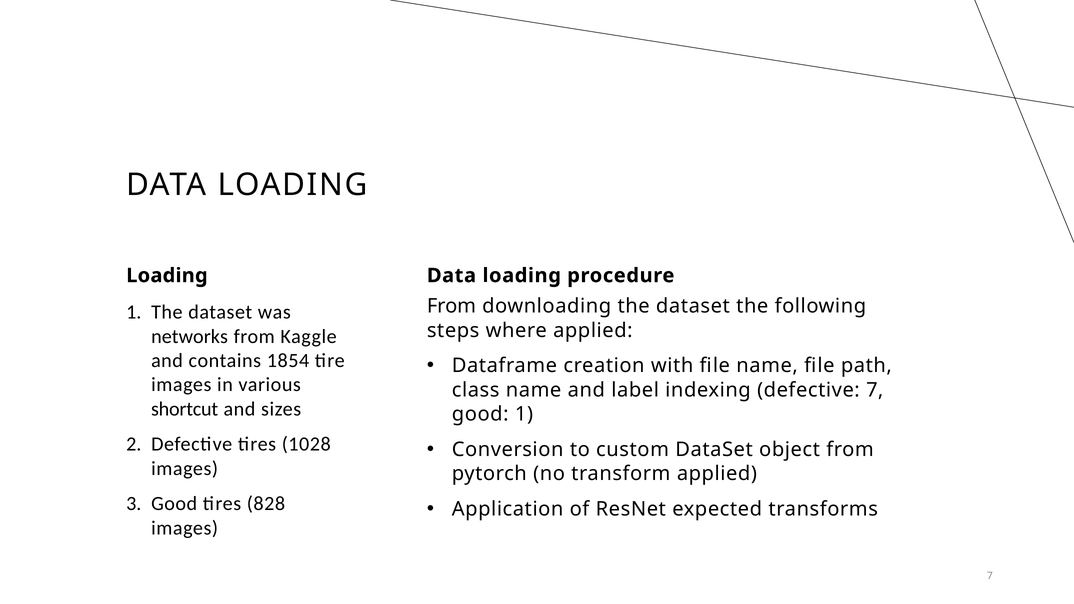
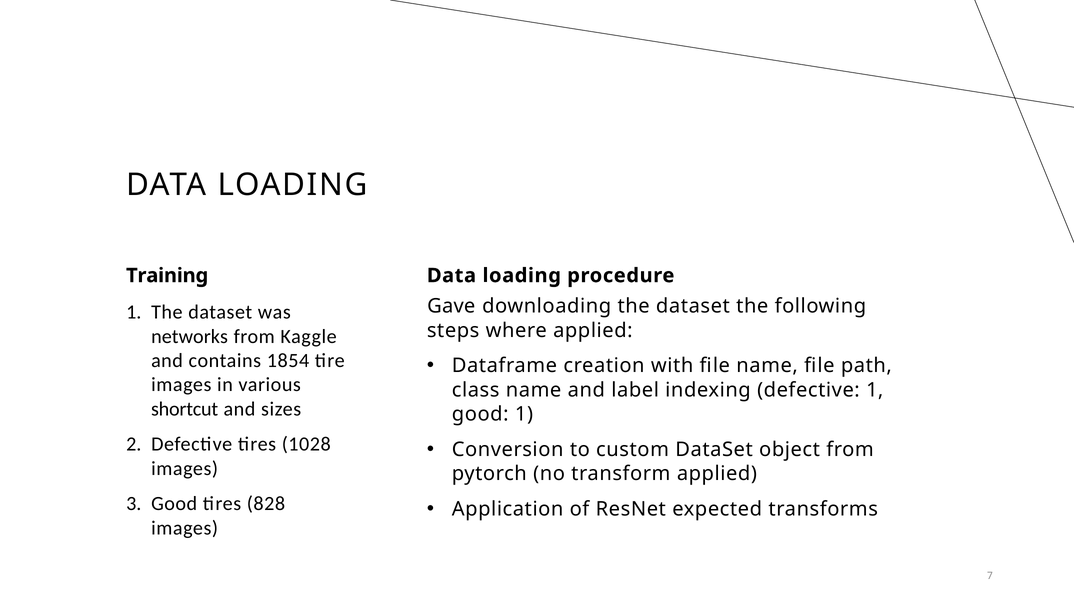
Loading at (167, 276): Loading -> Training
From at (451, 306): From -> Gave
defective 7: 7 -> 1
